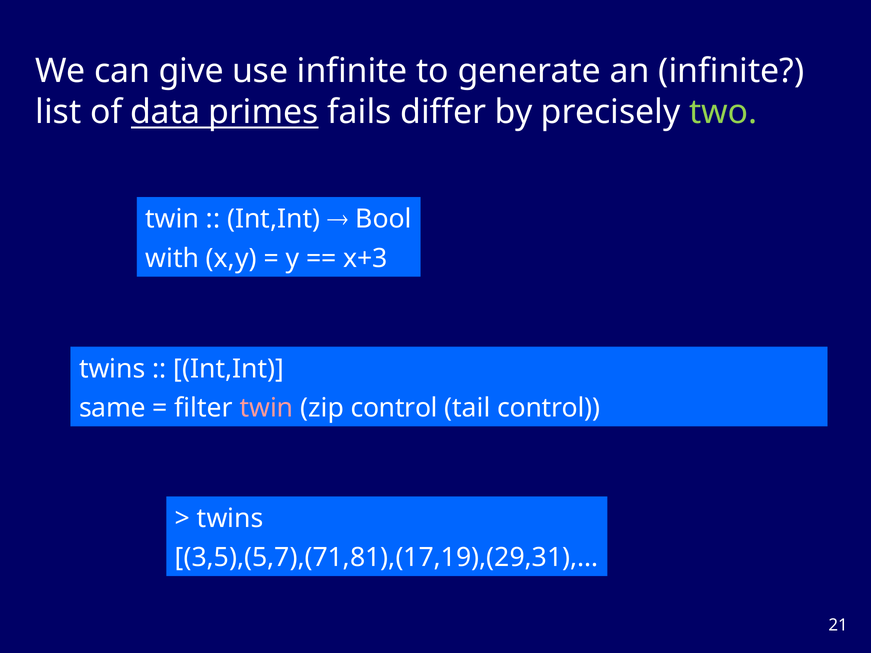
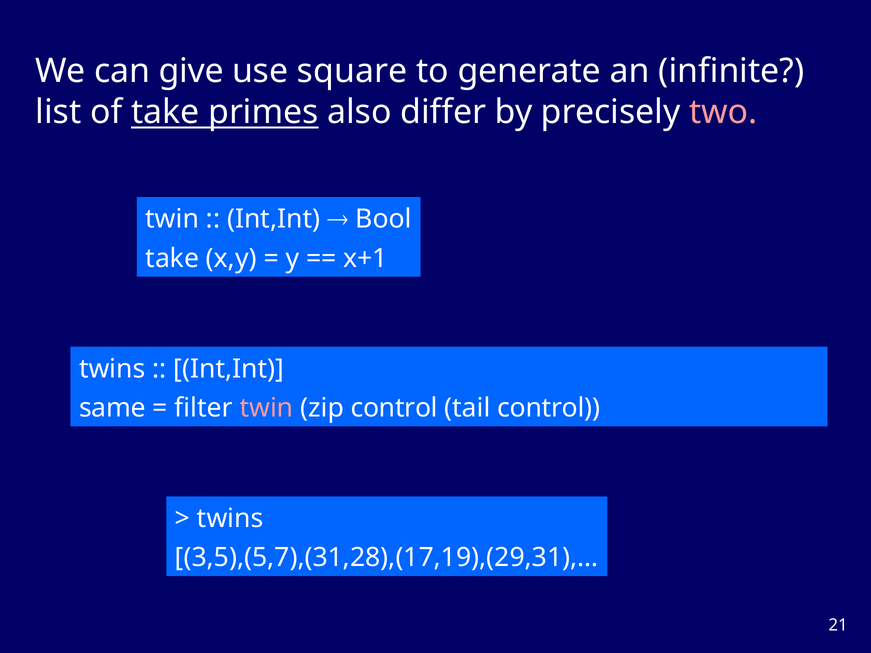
use infinite: infinite -> square
of data: data -> take
fails: fails -> also
two colour: light green -> pink
with at (172, 258): with -> take
x+3: x+3 -> x+1
3,5),(5,7),(71,81),(17,19),(29,31),…: 3,5),(5,7),(71,81),(17,19),(29,31),… -> 3,5),(5,7),(31,28),(17,19),(29,31),…
